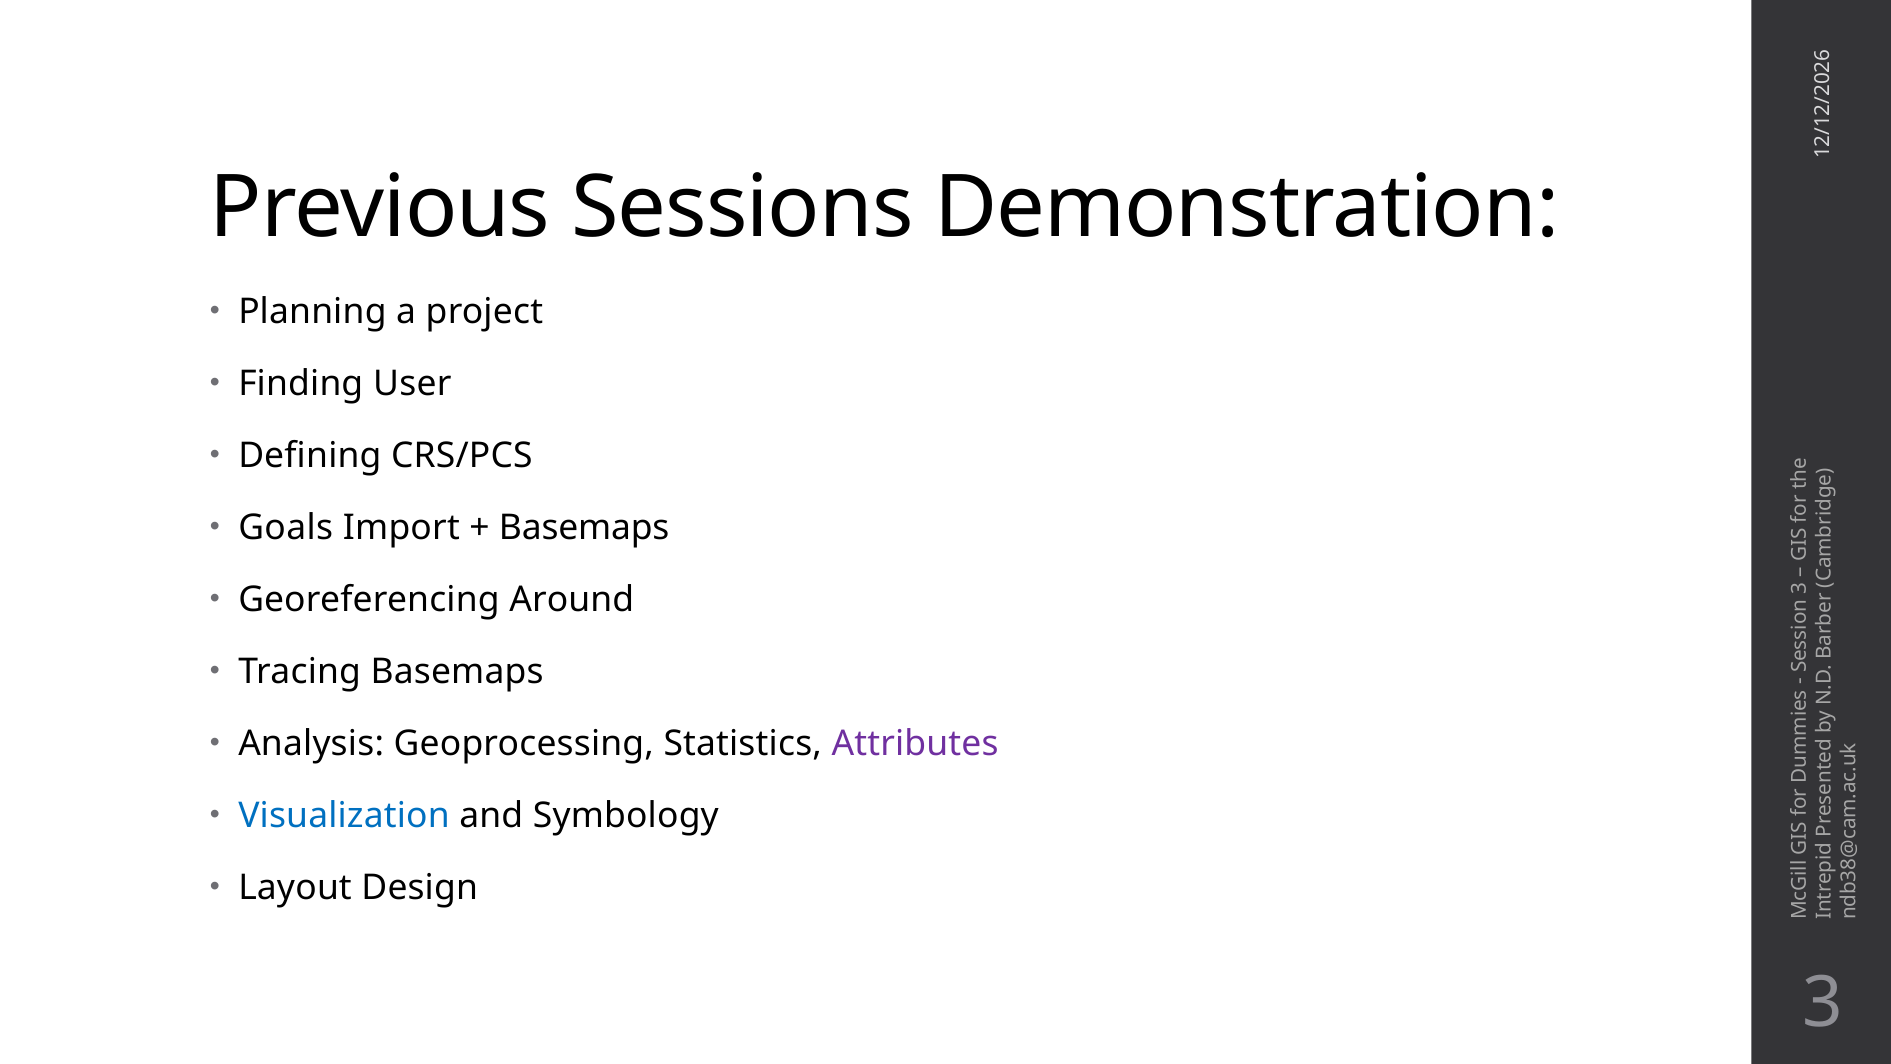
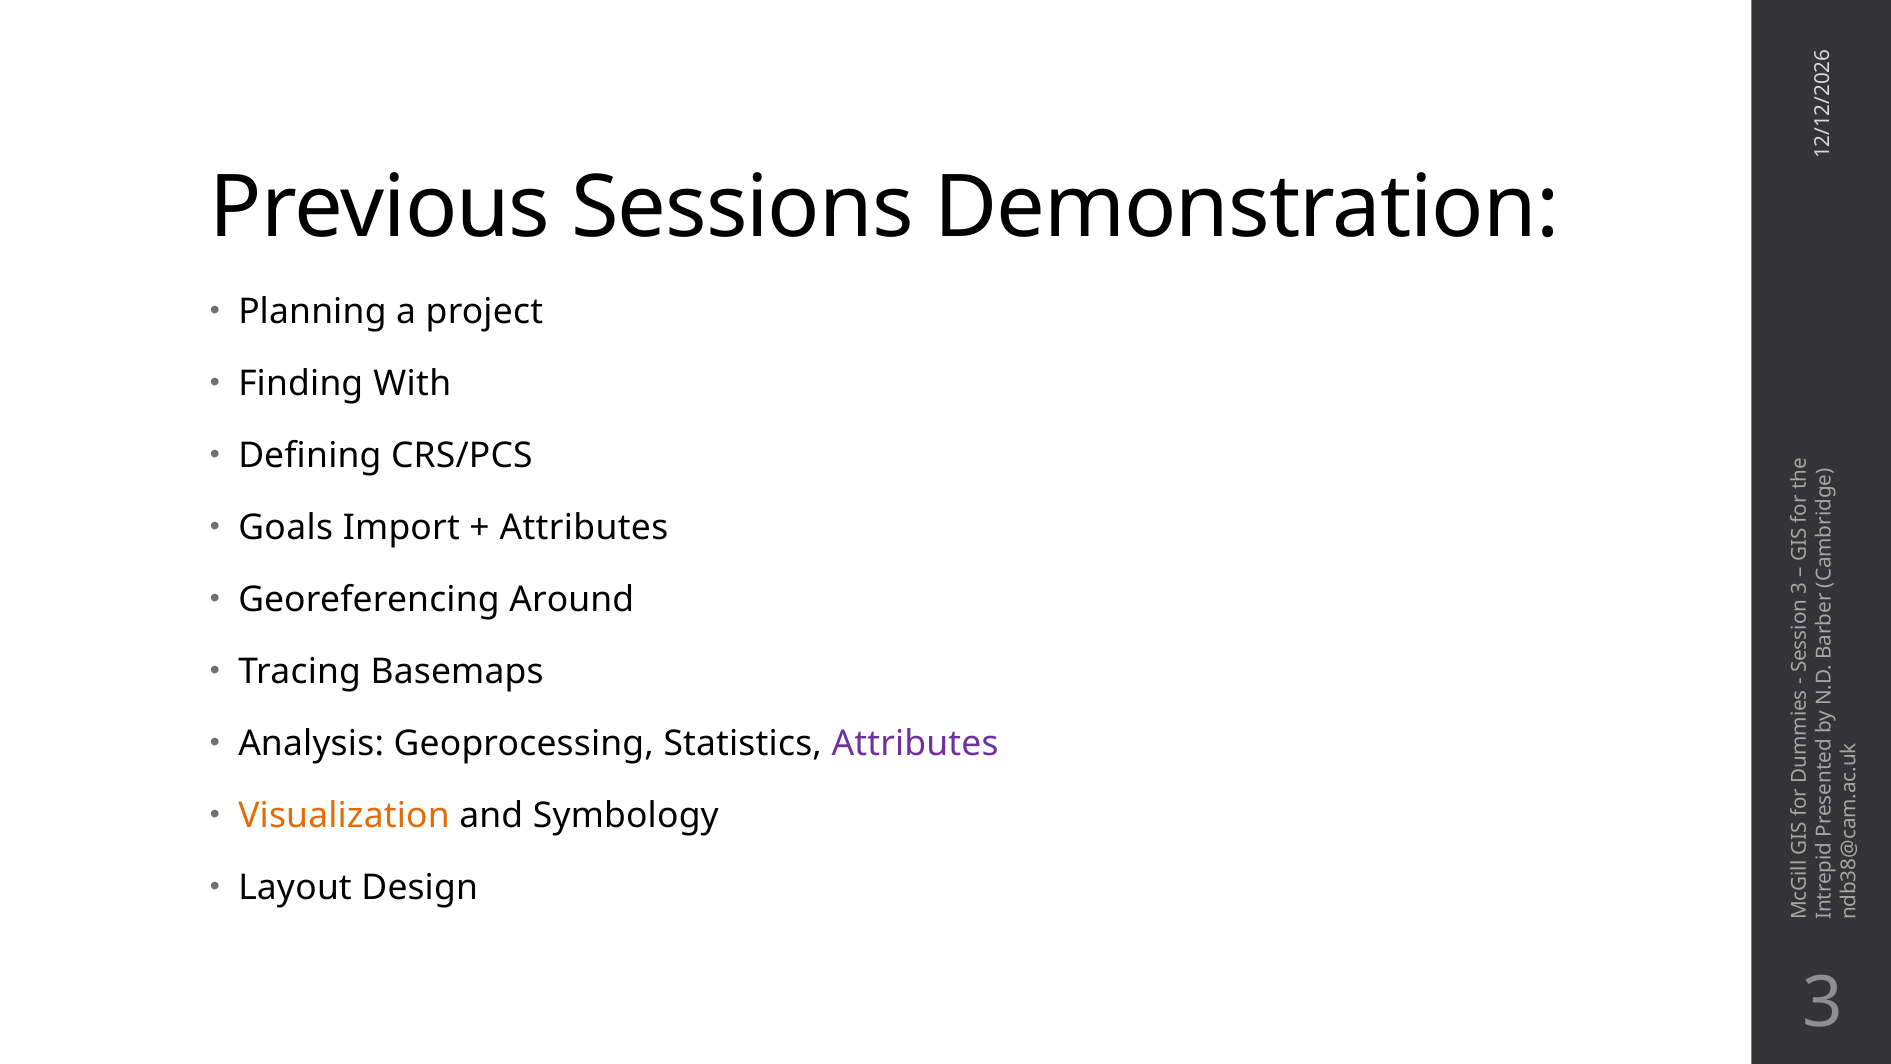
User: User -> With
Basemaps at (584, 527): Basemaps -> Attributes
Visualization colour: blue -> orange
